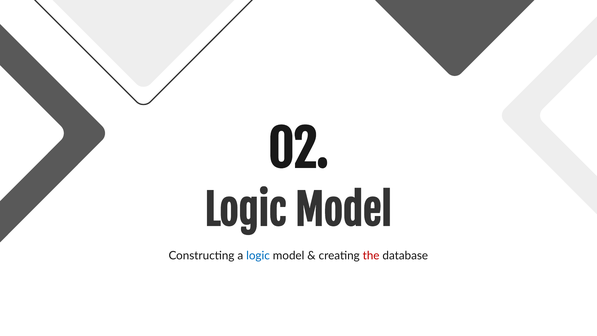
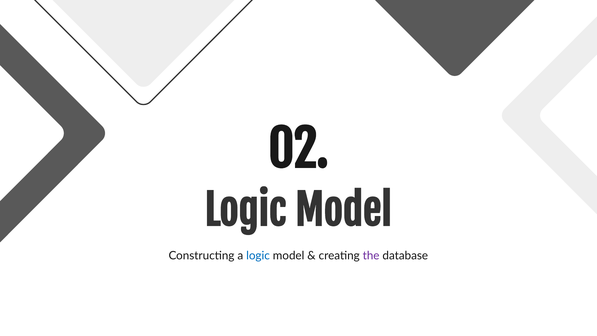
the colour: red -> purple
